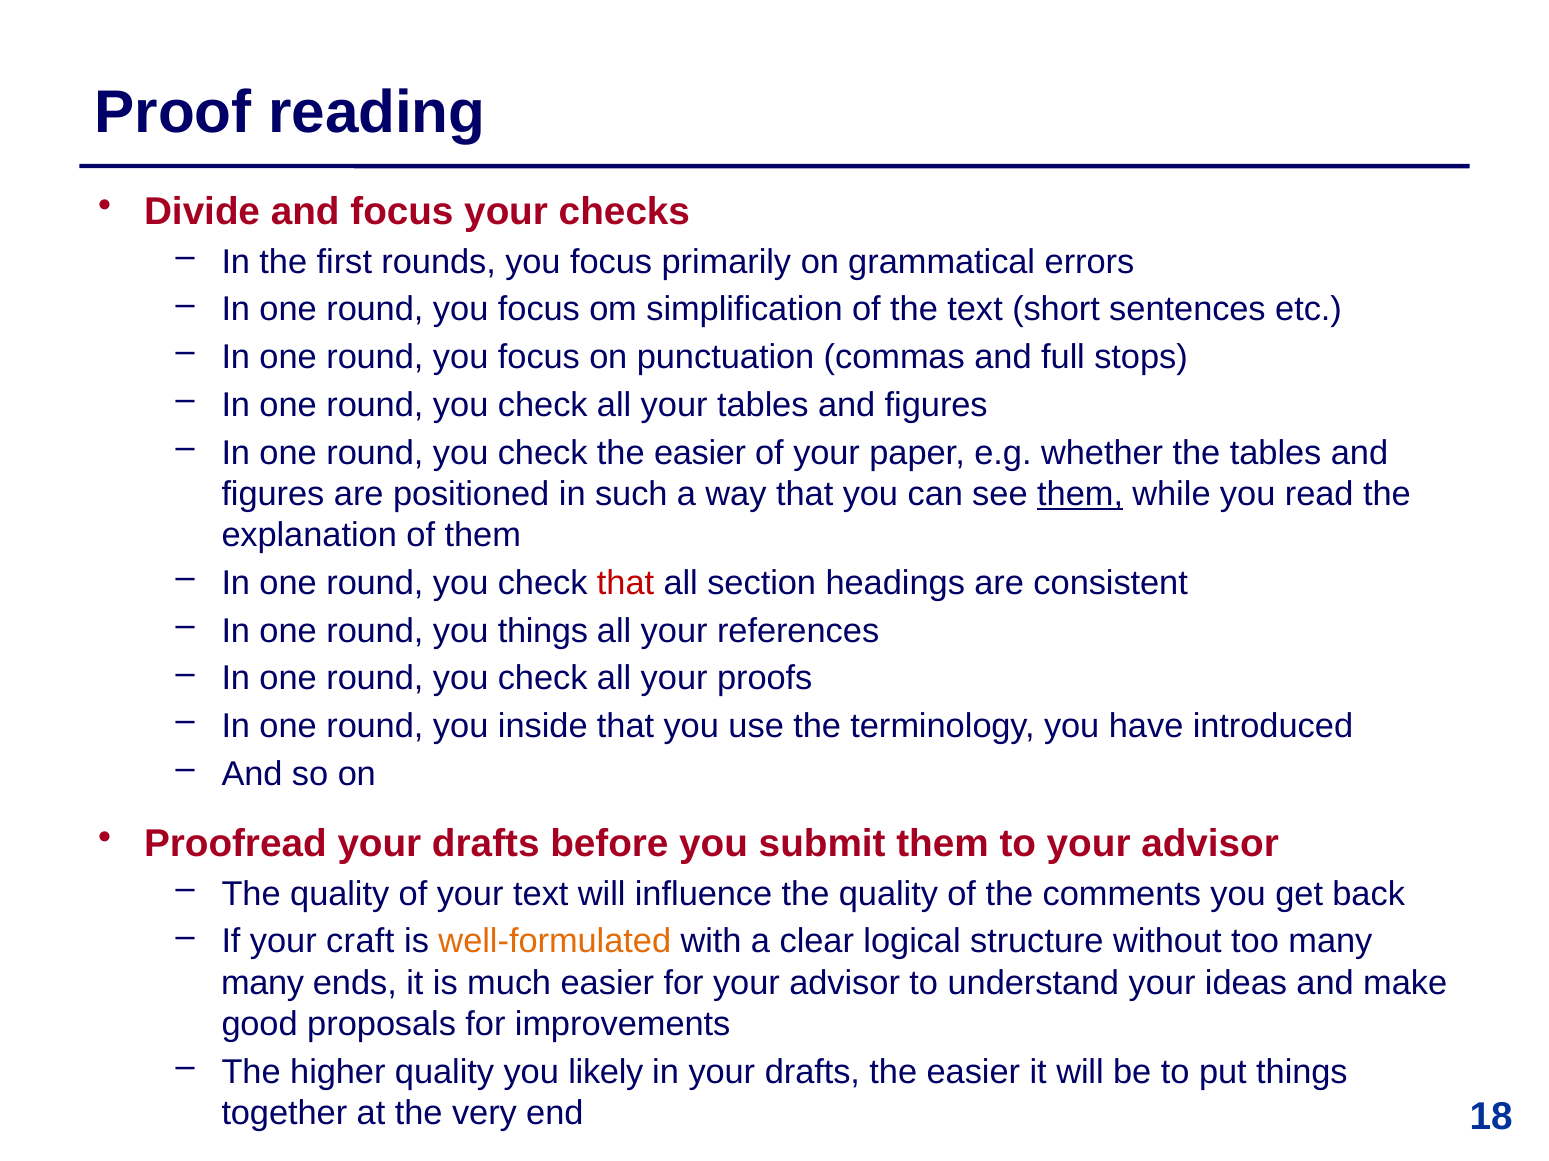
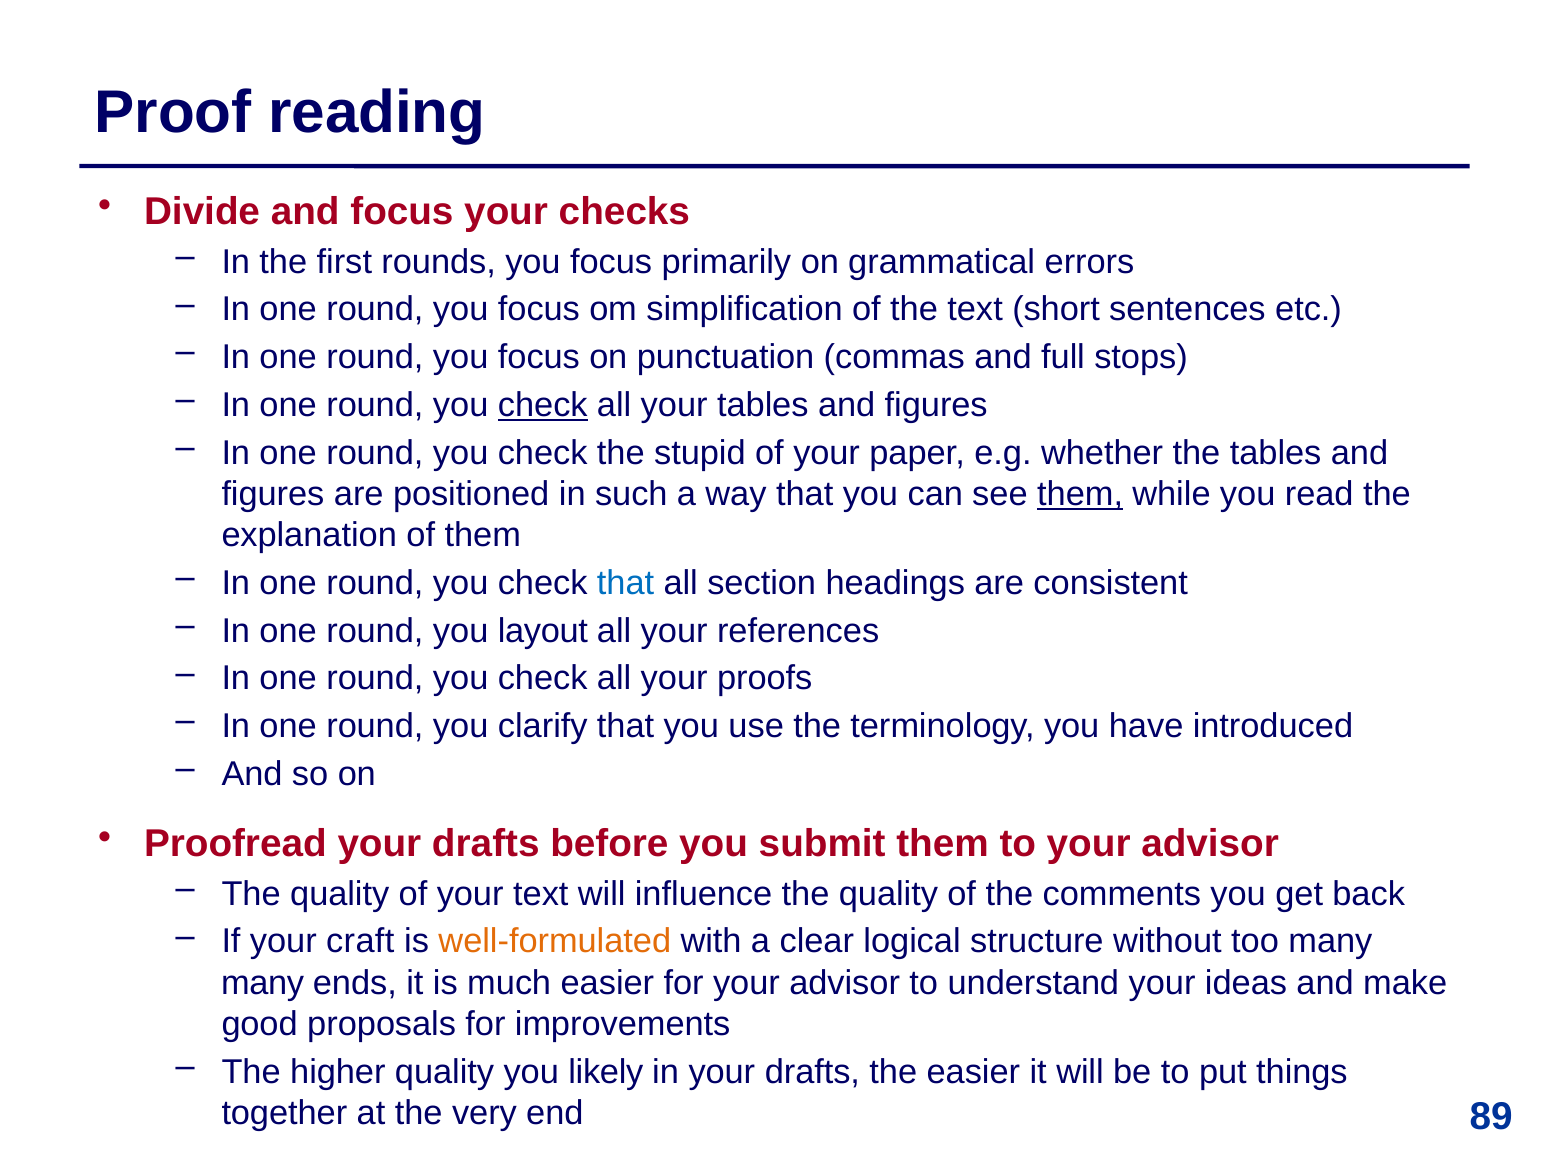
check at (543, 405) underline: none -> present
check the easier: easier -> stupid
that at (626, 583) colour: red -> blue
you things: things -> layout
inside: inside -> clarify
18: 18 -> 89
